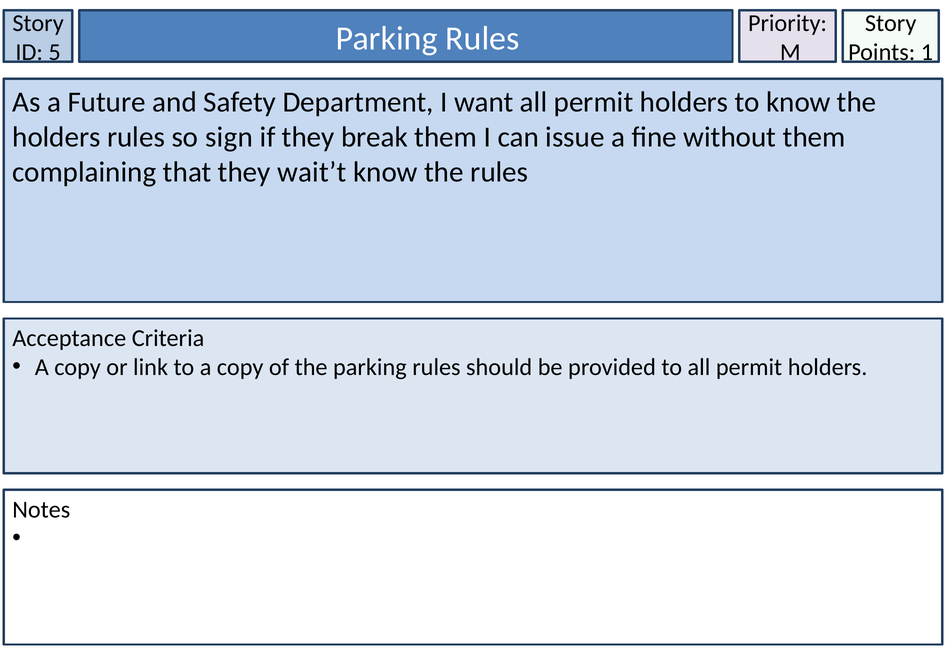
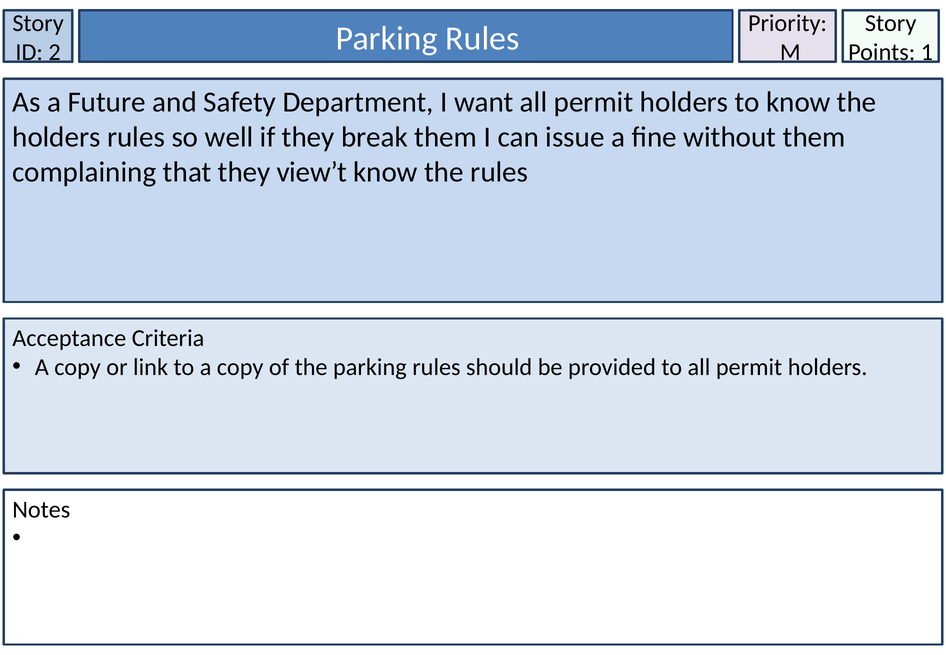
5: 5 -> 2
sign: sign -> well
wait’t: wait’t -> view’t
